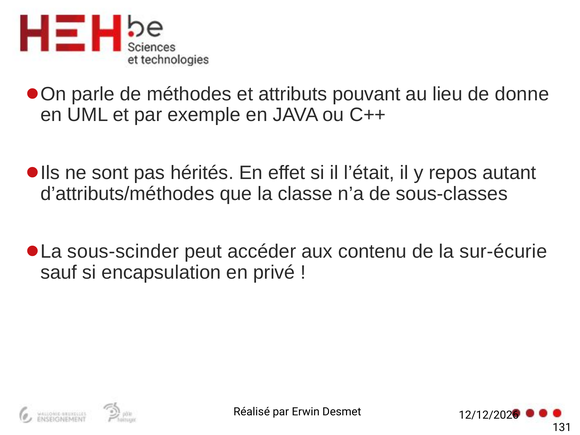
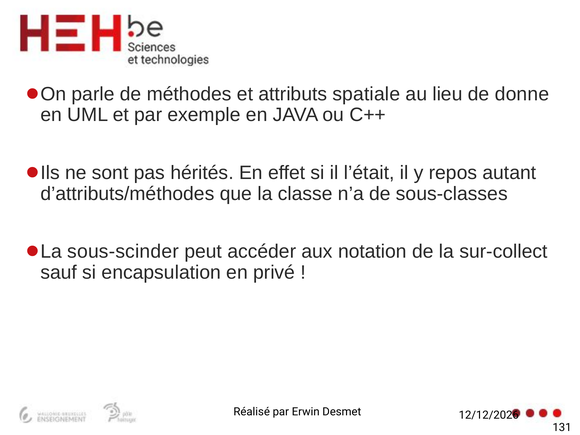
pouvant: pouvant -> spatiale
contenu: contenu -> notation
sur-écurie: sur-écurie -> sur-collect
